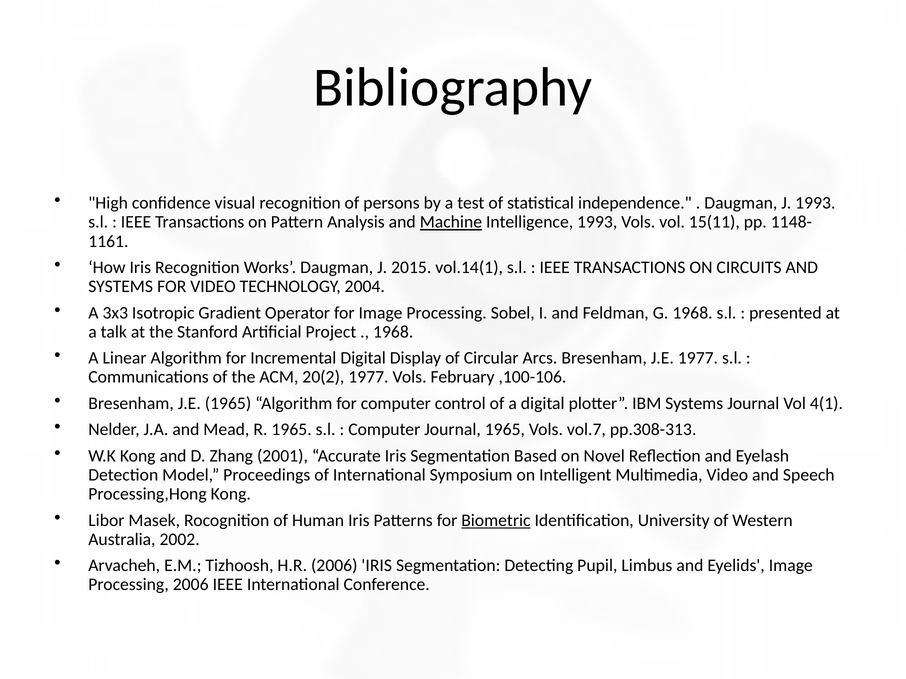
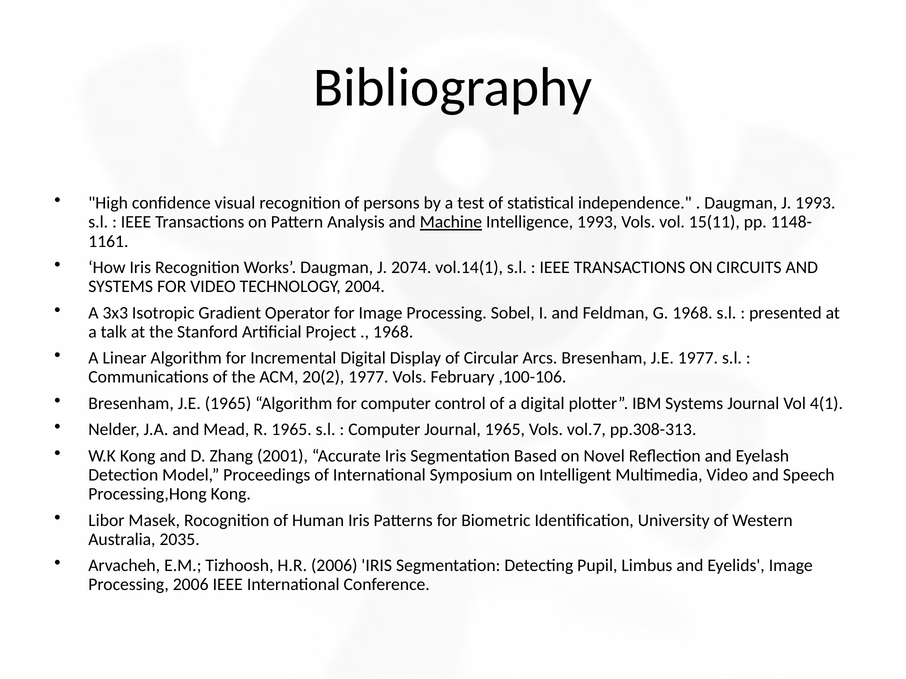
2015: 2015 -> 2074
Biometric underline: present -> none
2002: 2002 -> 2035
